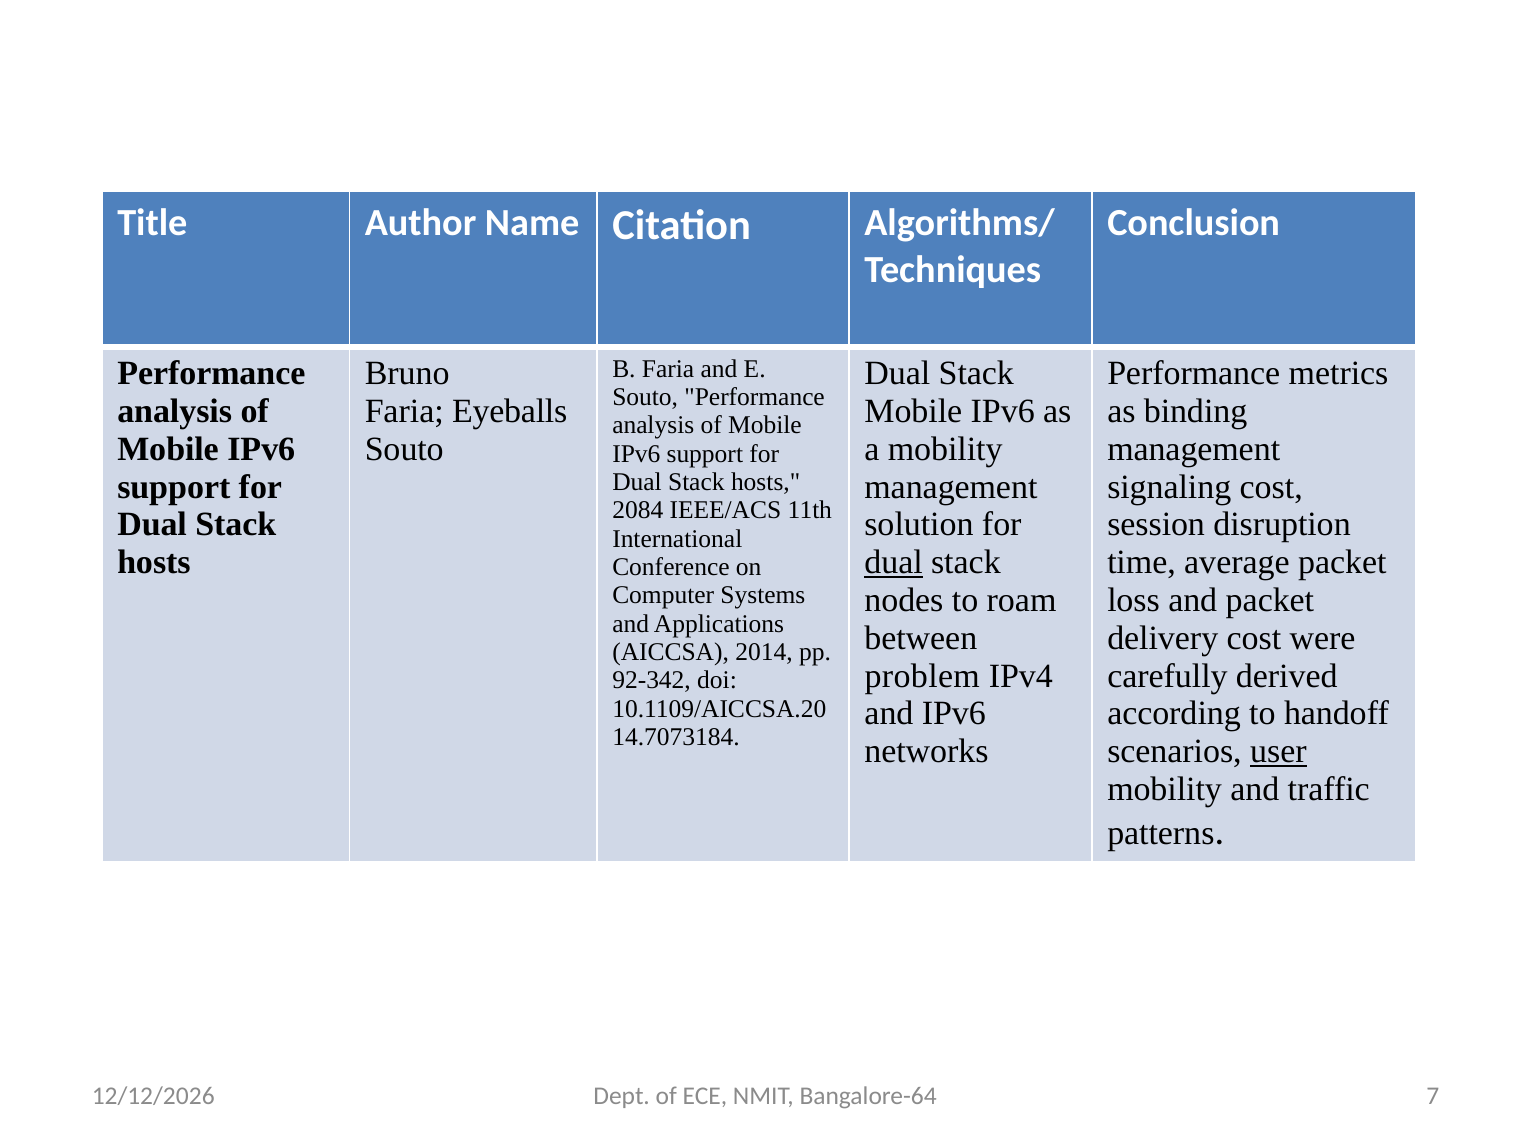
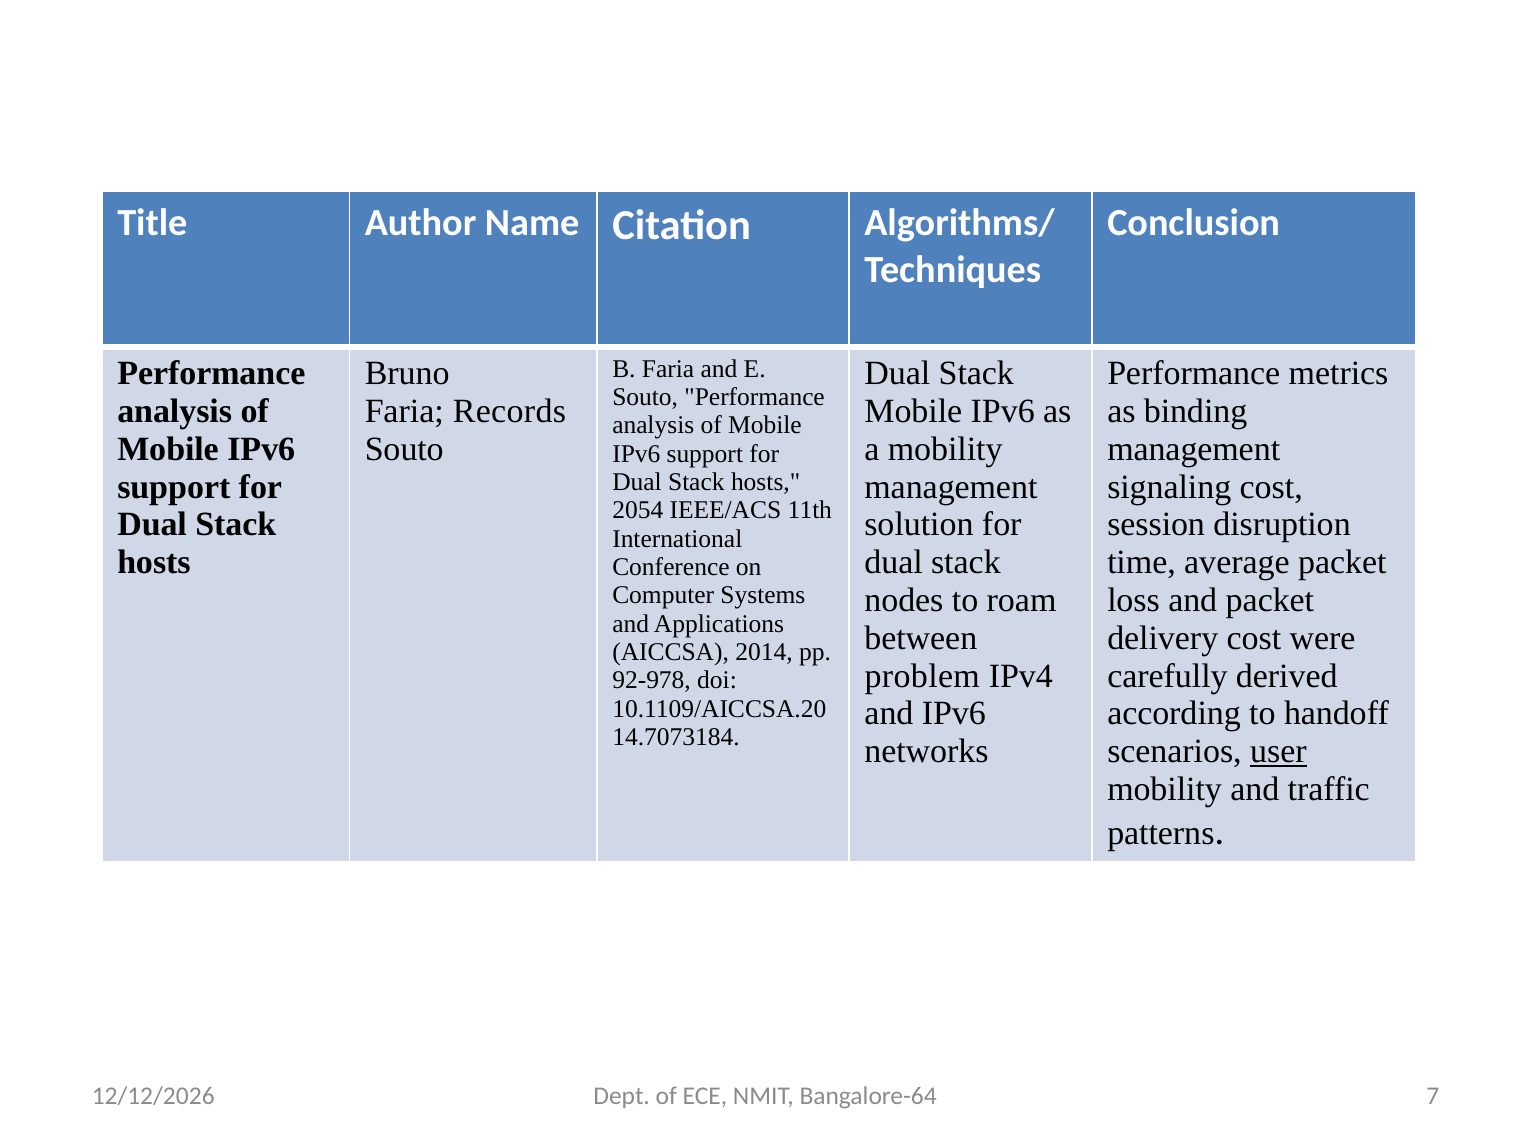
Eyeballs: Eyeballs -> Records
2084: 2084 -> 2054
dual at (894, 563) underline: present -> none
92-342: 92-342 -> 92-978
